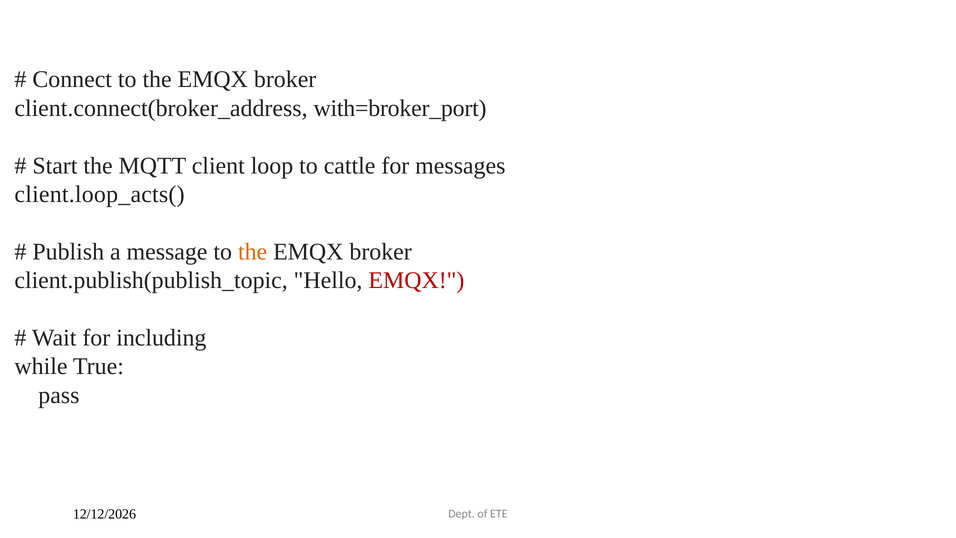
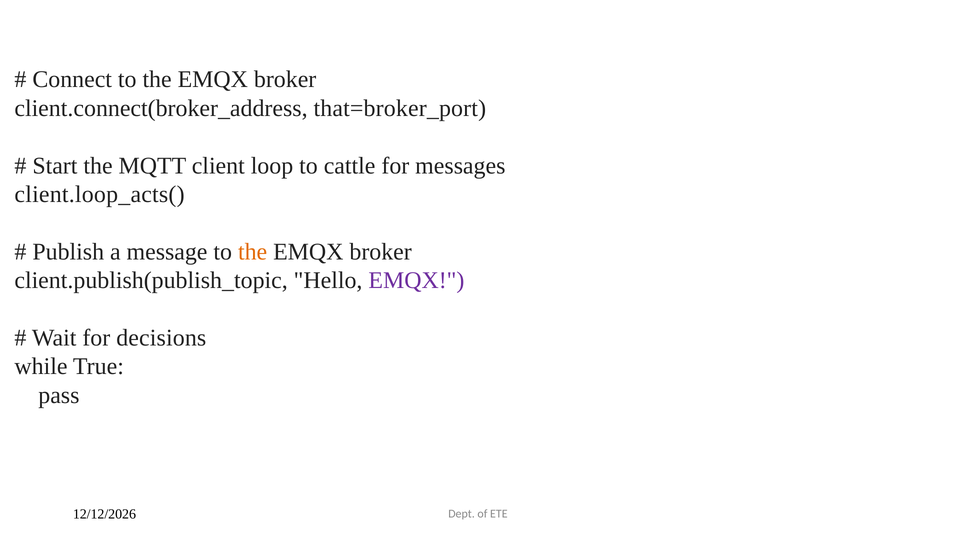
with=broker_port: with=broker_port -> that=broker_port
EMQX at (416, 280) colour: red -> purple
including: including -> decisions
